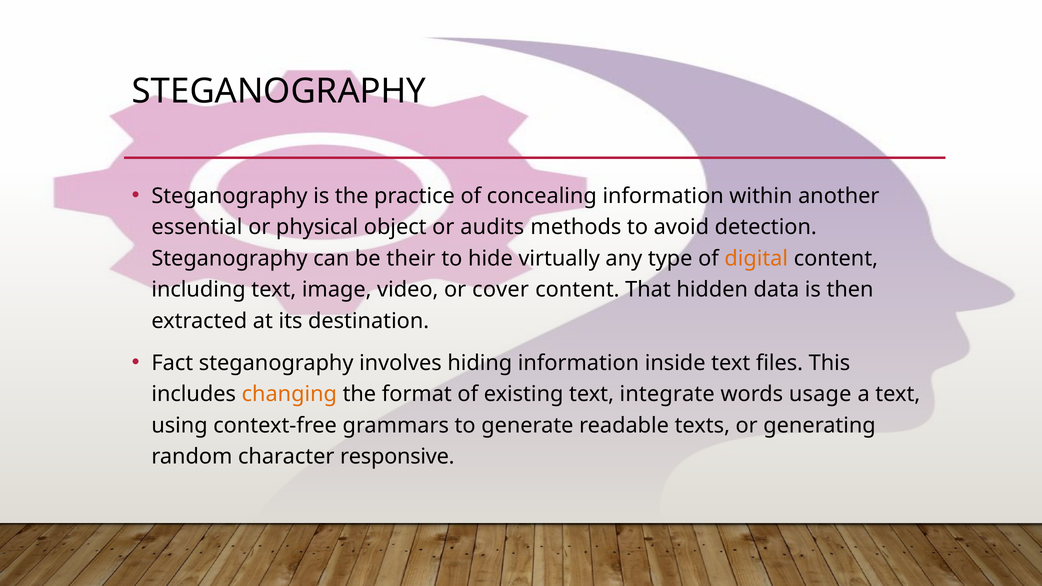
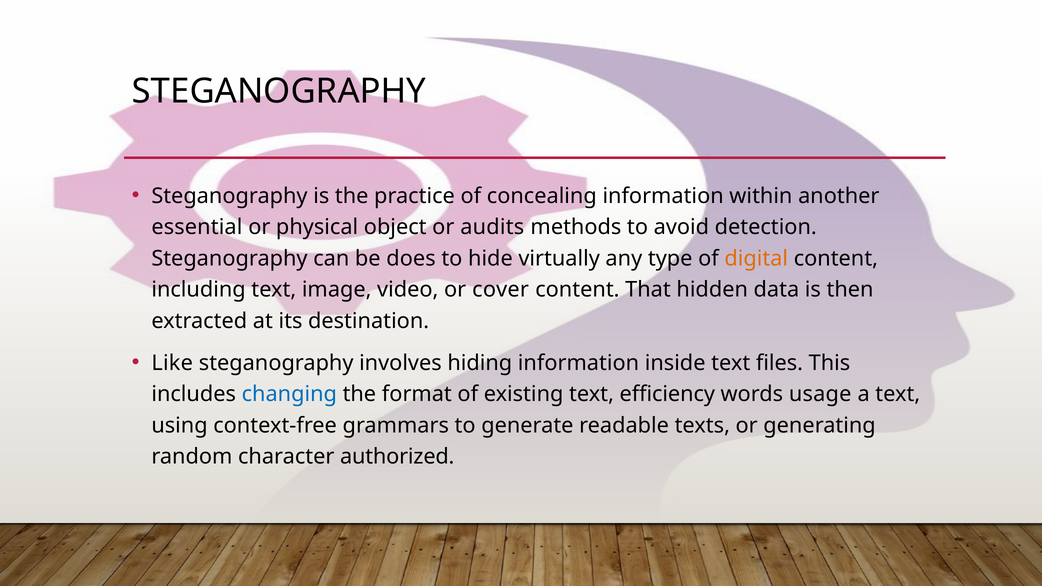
their: their -> does
Fact: Fact -> Like
changing colour: orange -> blue
integrate: integrate -> efficiency
responsive: responsive -> authorized
